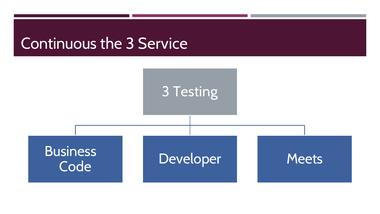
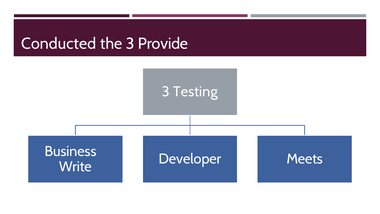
Continuous: Continuous -> Conducted
Service: Service -> Provide
Code: Code -> Write
